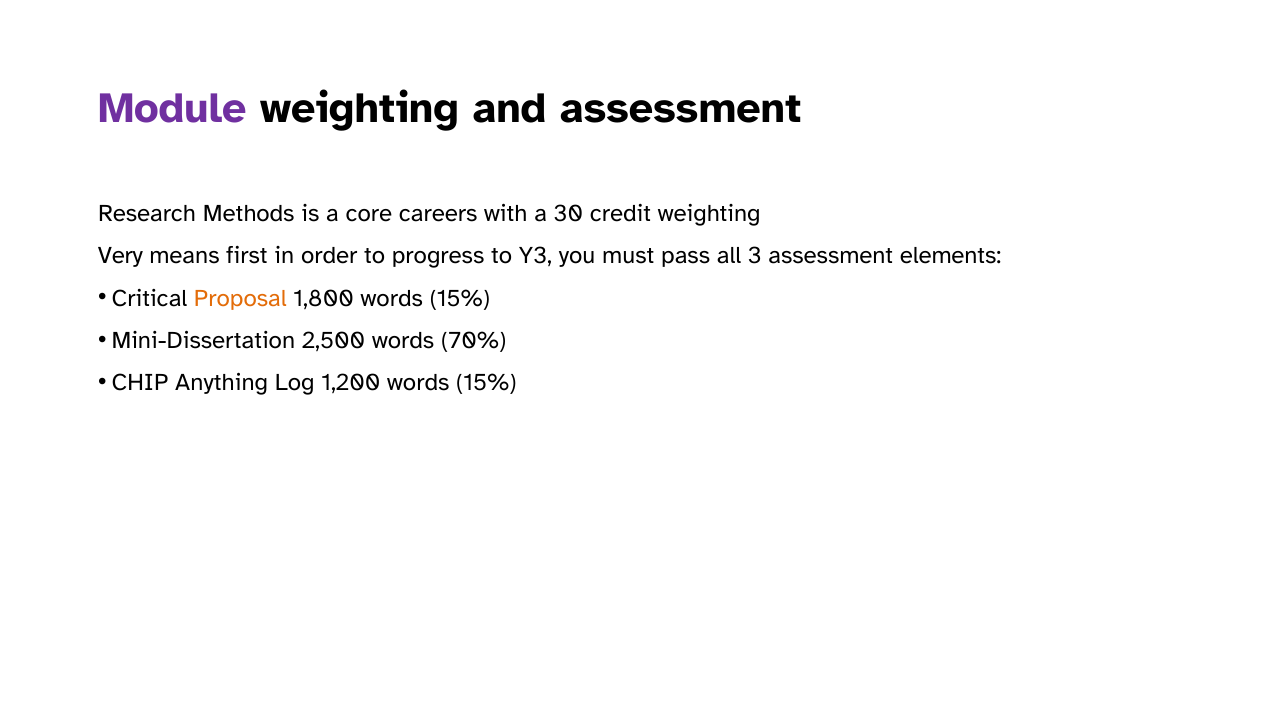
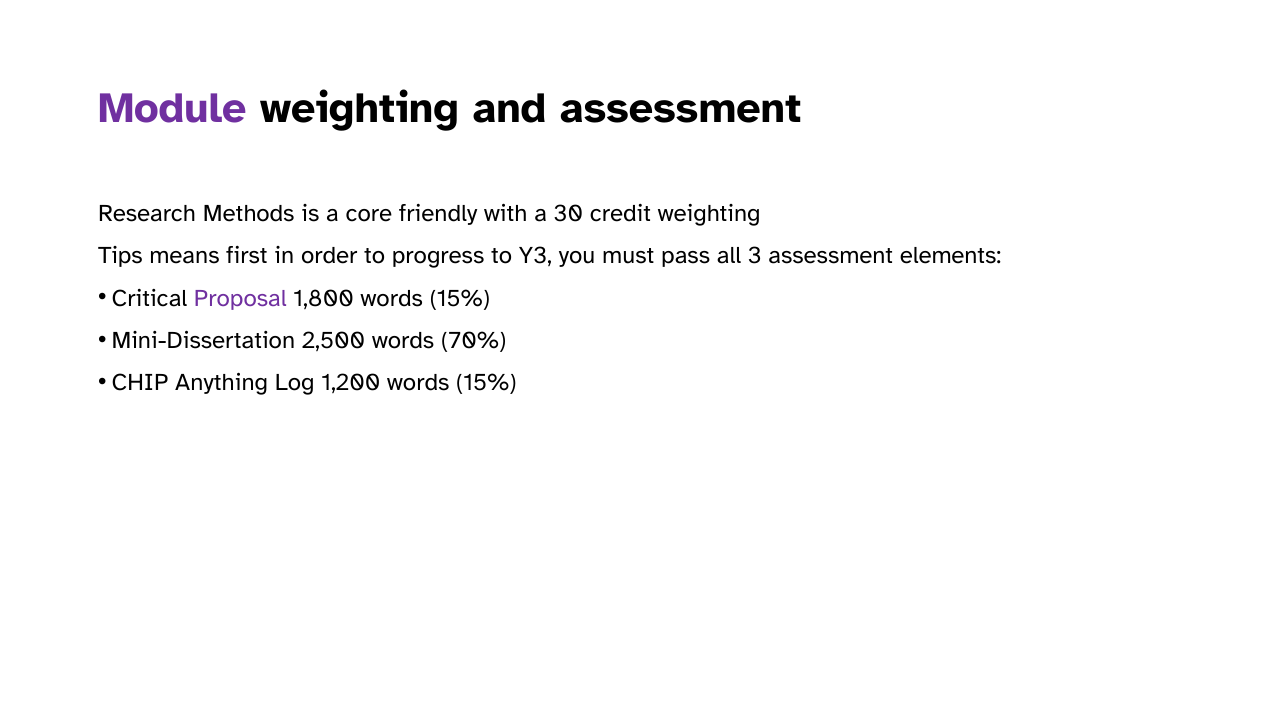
careers: careers -> friendly
Very: Very -> Tips
Proposal colour: orange -> purple
